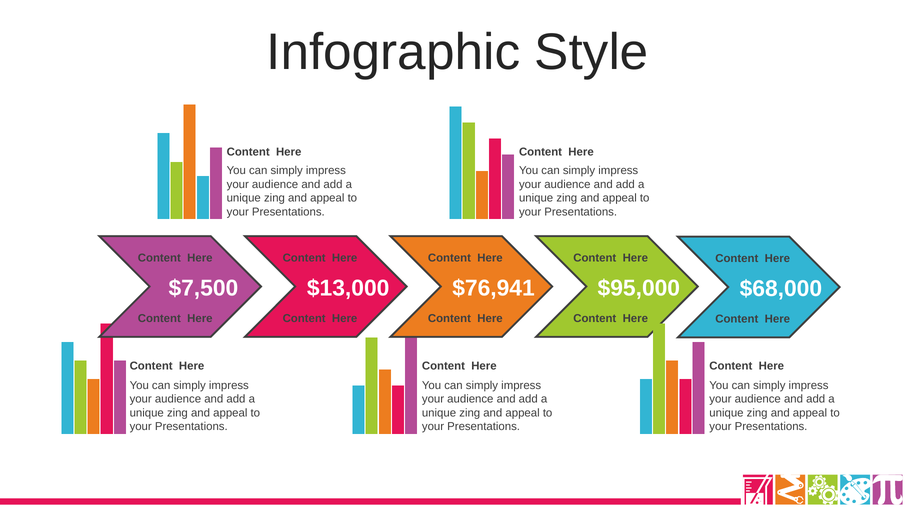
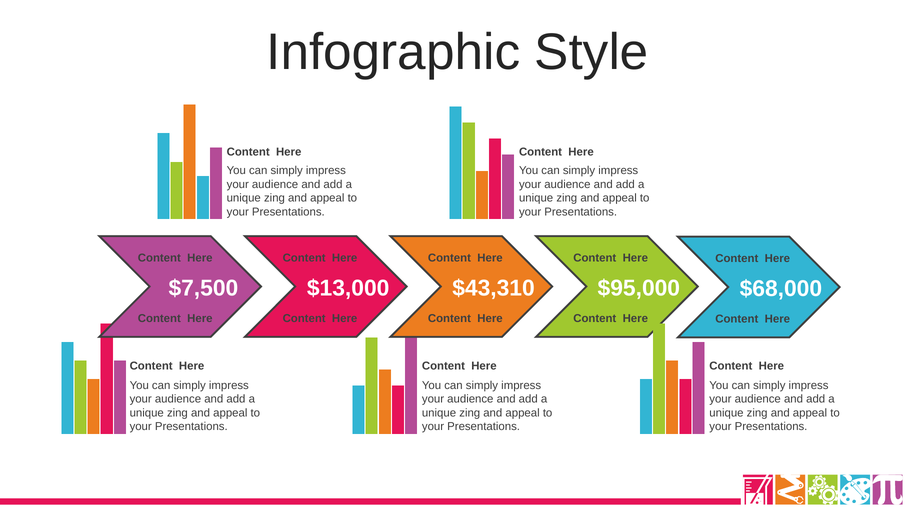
$76,941: $76,941 -> $43,310
